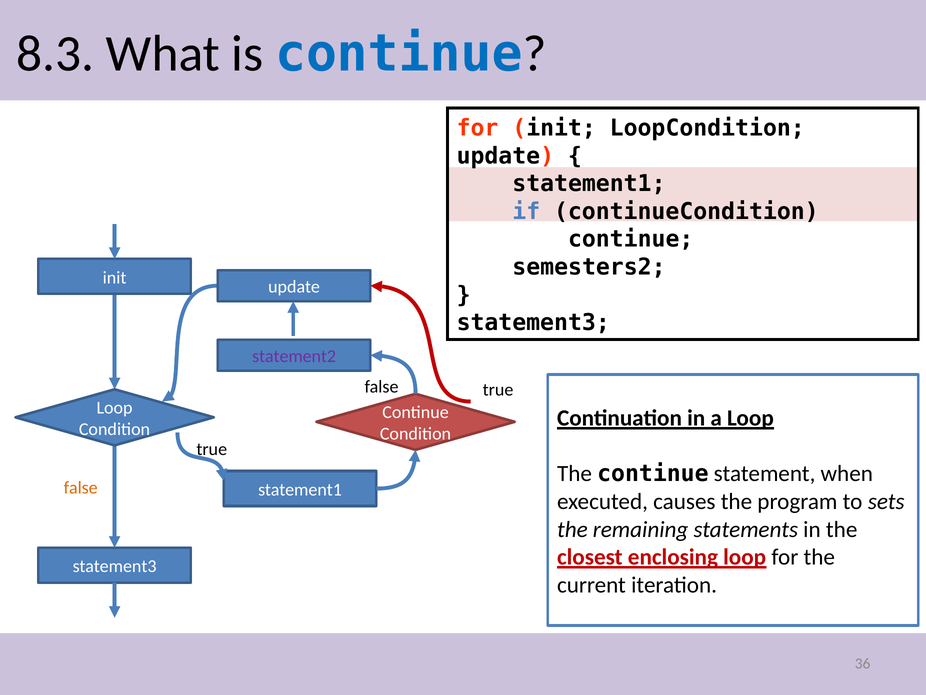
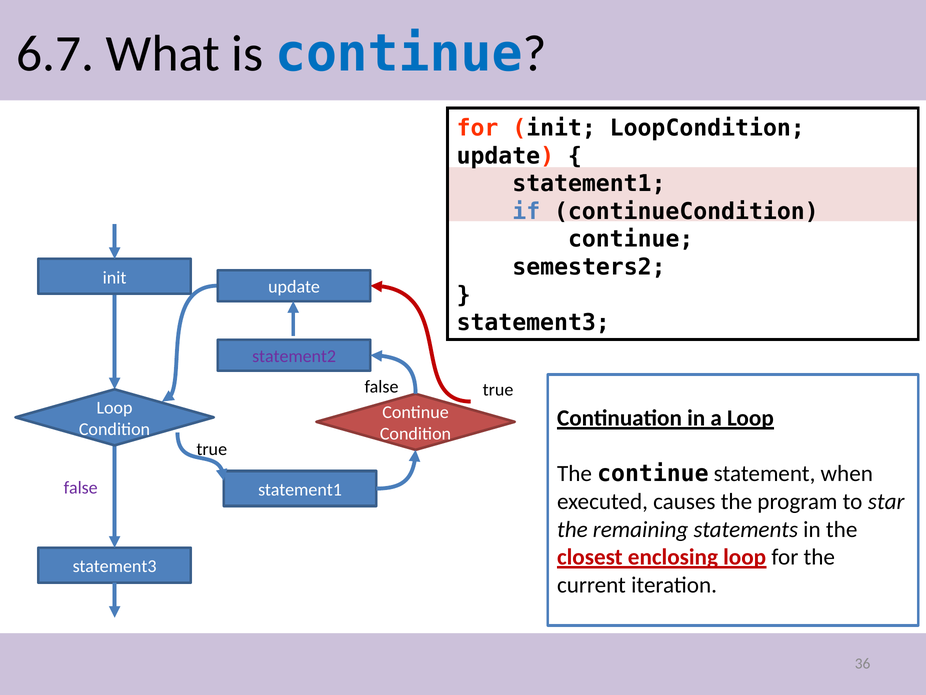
8.3: 8.3 -> 6.7
false at (81, 487) colour: orange -> purple
sets: sets -> star
